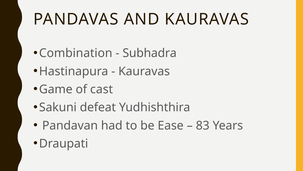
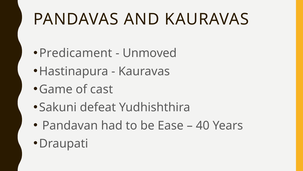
Combination: Combination -> Predicament
Subhadra: Subhadra -> Unmoved
83: 83 -> 40
